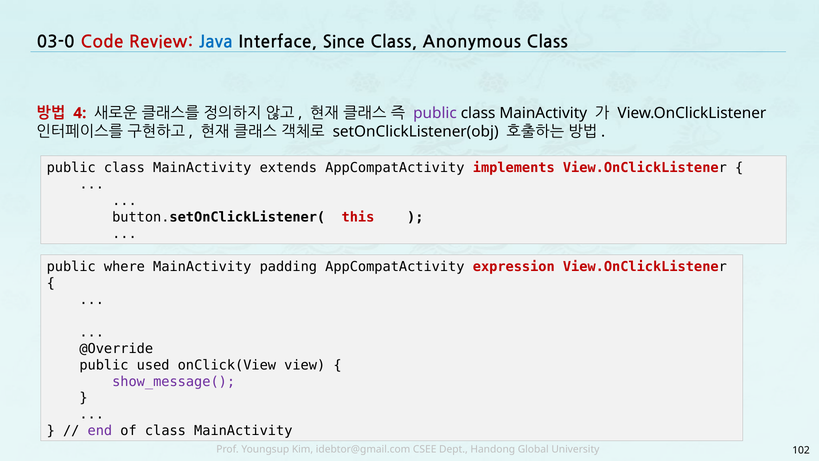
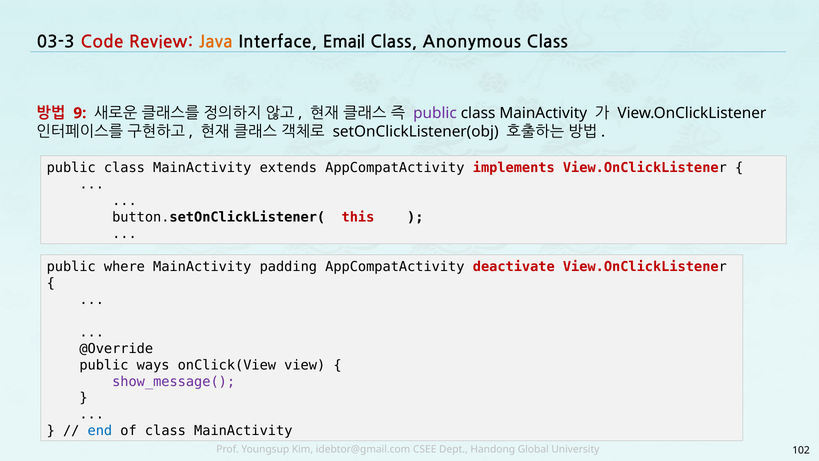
03-0: 03-0 -> 03-3
Java colour: blue -> orange
Since: Since -> Email
4: 4 -> 9
expression: expression -> deactivate
used: used -> ways
end colour: purple -> blue
